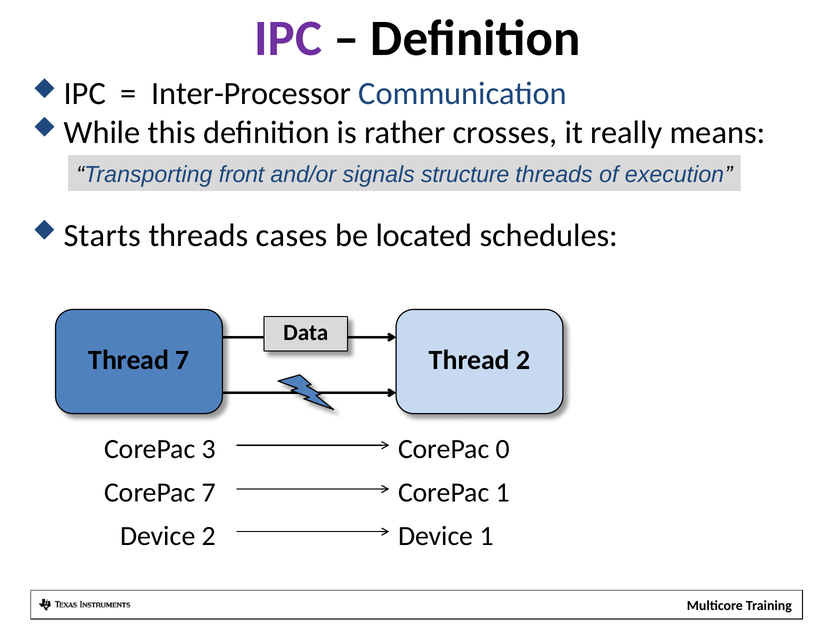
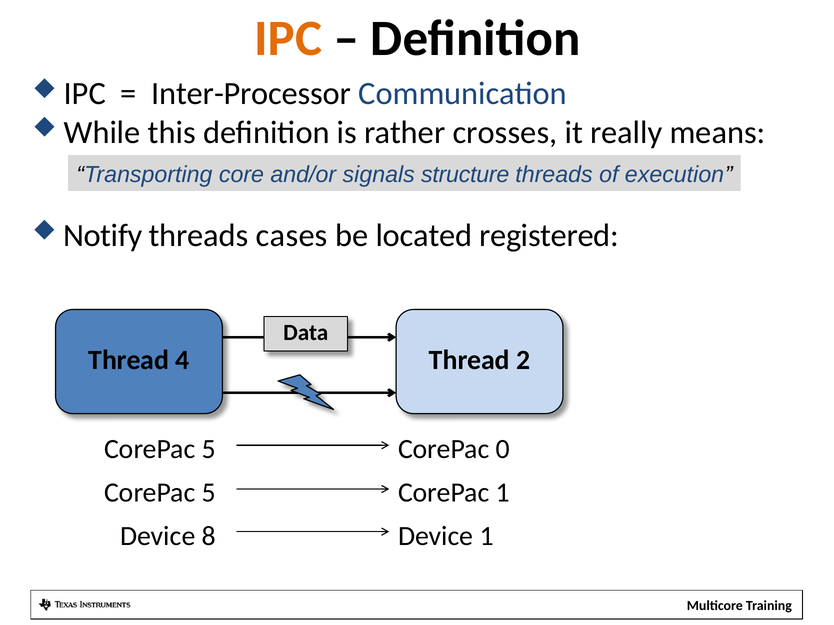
IPC at (288, 38) colour: purple -> orange
front: front -> core
Starts: Starts -> Notify
schedules: schedules -> registered
Thread 7: 7 -> 4
3 at (209, 450): 3 -> 5
7 at (209, 493): 7 -> 5
Device 2: 2 -> 8
